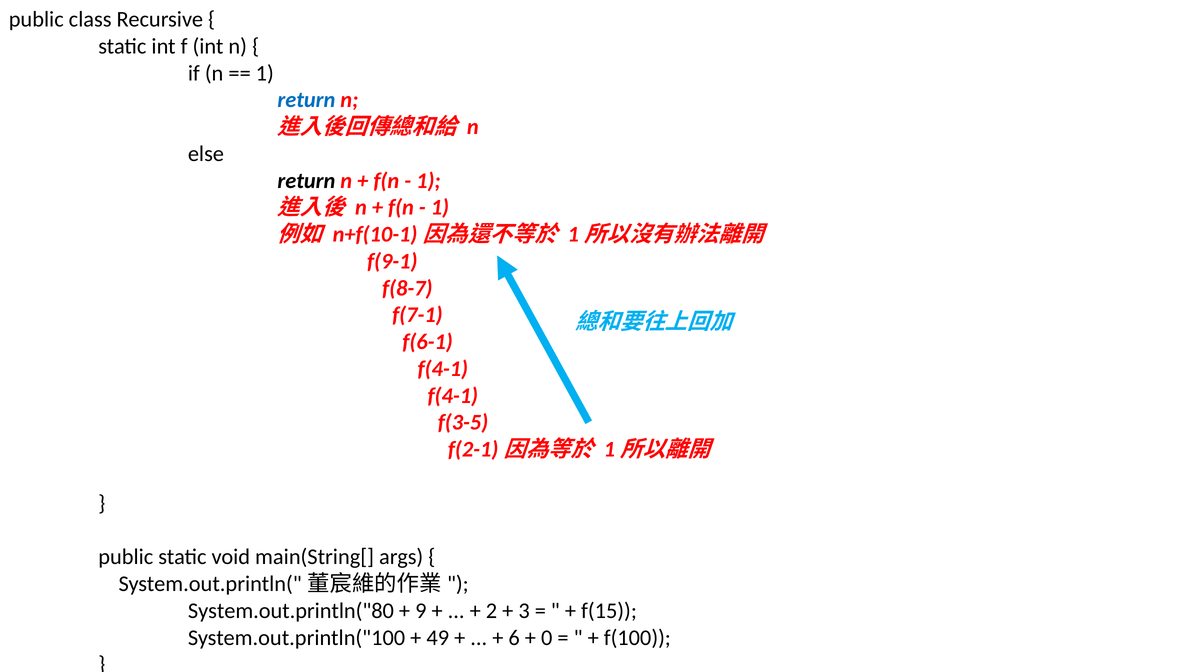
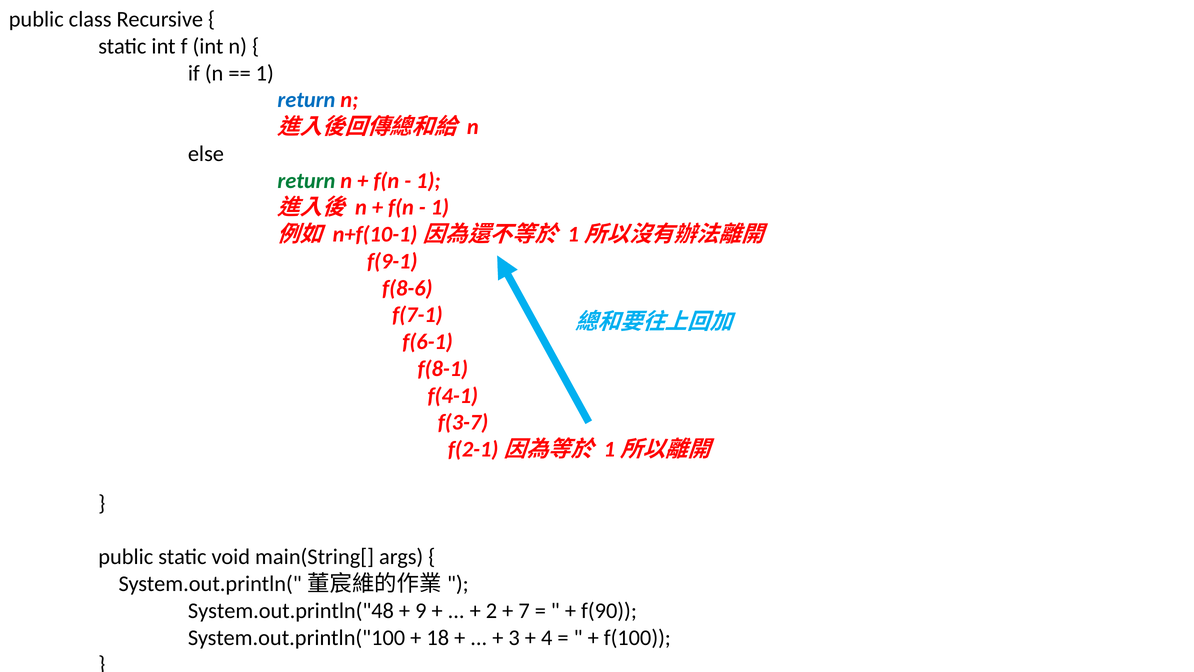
return at (306, 181) colour: black -> green
f(8-7: f(8-7 -> f(8-6
f(4-1 at (443, 369): f(4-1 -> f(8-1
f(3-5: f(3-5 -> f(3-7
System.out.println("80: System.out.println("80 -> System.out.println("48
3: 3 -> 7
f(15: f(15 -> f(90
49: 49 -> 18
6: 6 -> 3
0: 0 -> 4
